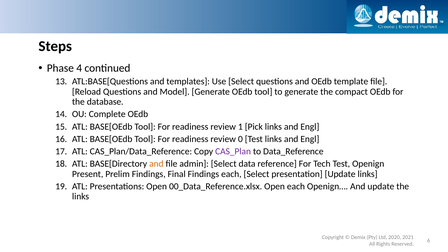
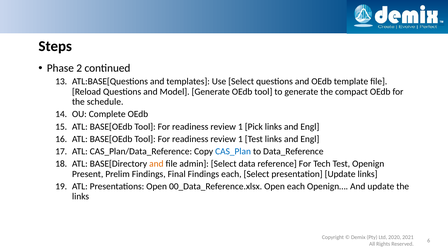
4: 4 -> 2
database: database -> schedule
0 at (240, 139): 0 -> 1
CAS_Plan colour: purple -> blue
